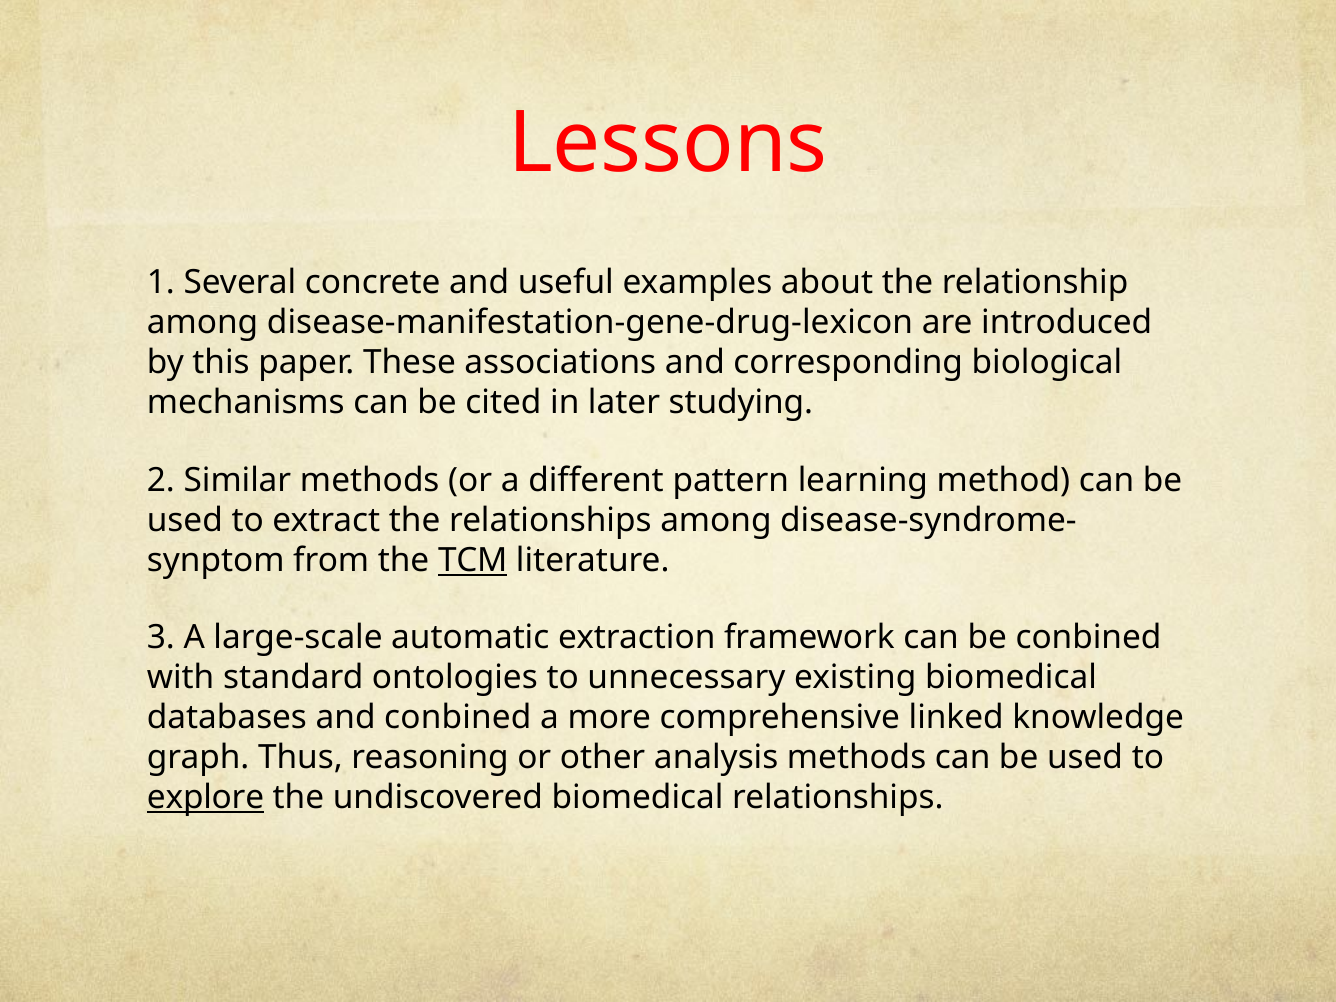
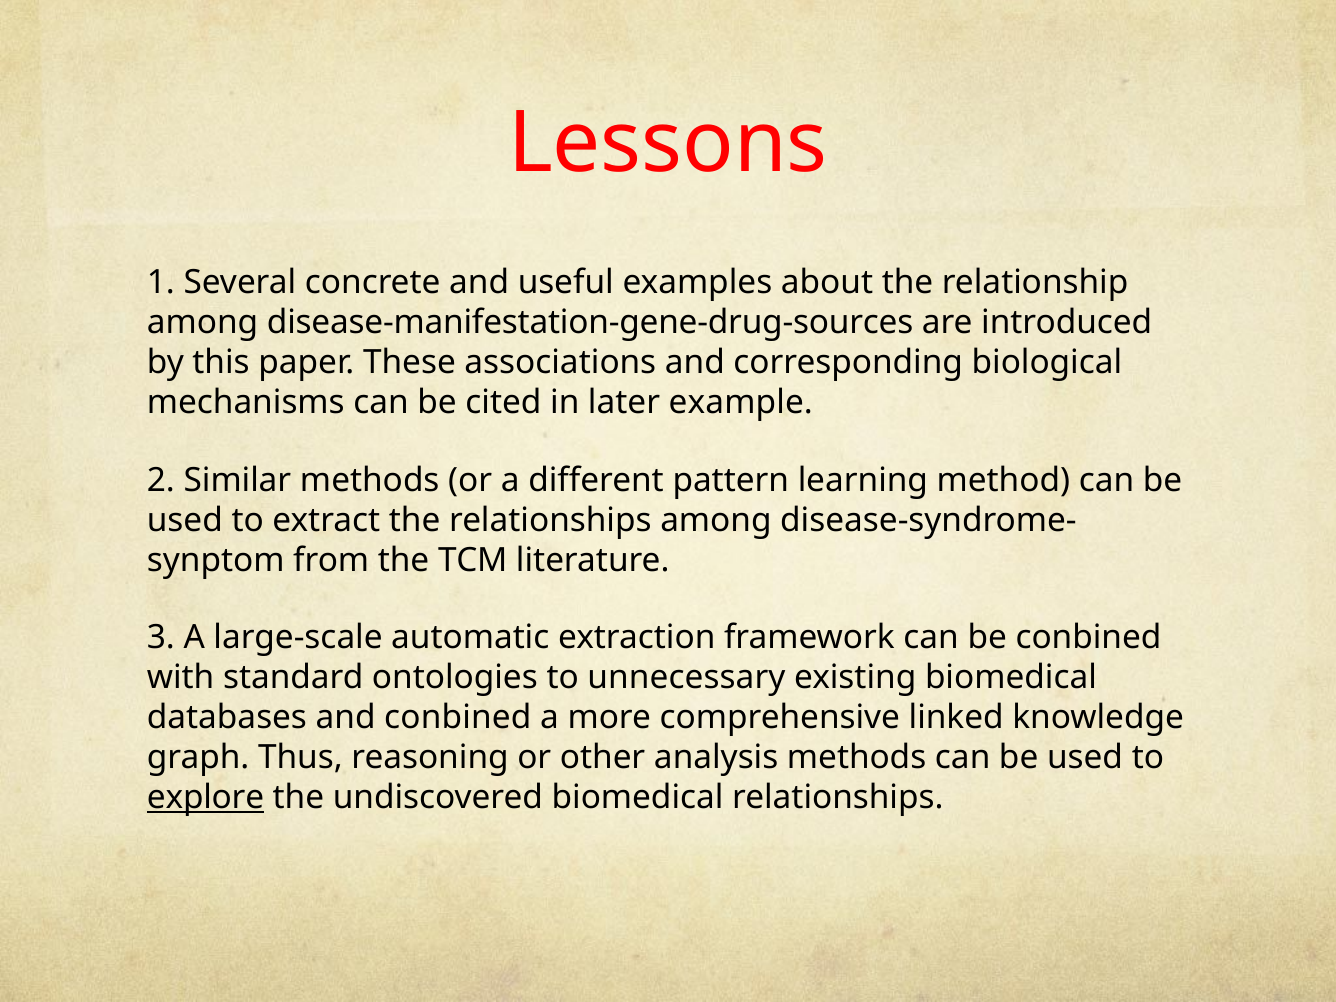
disease-manifestation-gene-drug-lexicon: disease-manifestation-gene-drug-lexicon -> disease-manifestation-gene-drug-sources
studying: studying -> example
TCM underline: present -> none
